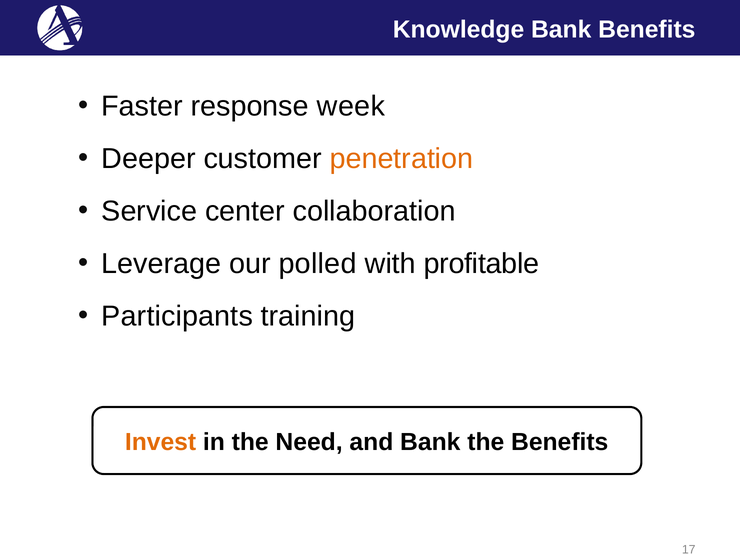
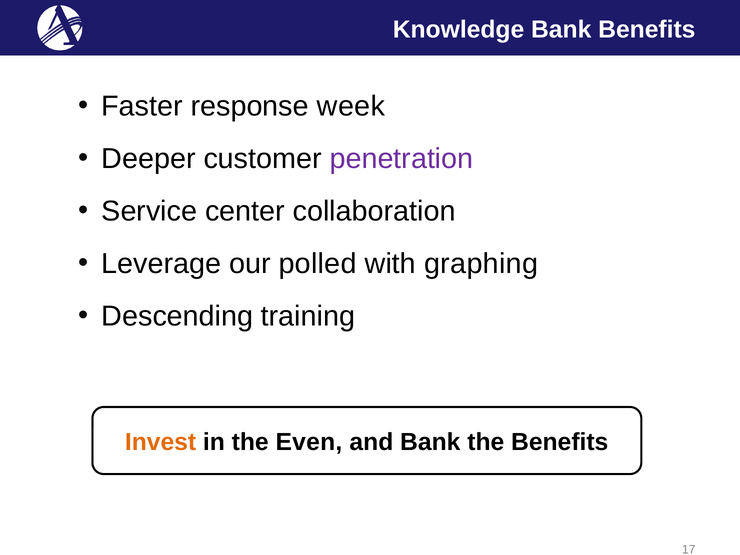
penetration colour: orange -> purple
profitable: profitable -> graphing
Participants: Participants -> Descending
Need: Need -> Even
